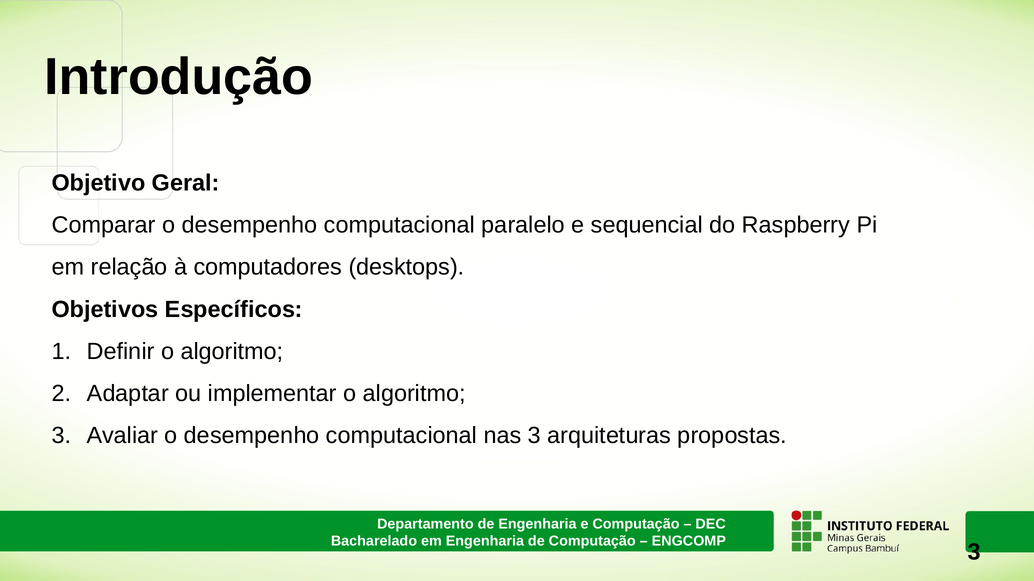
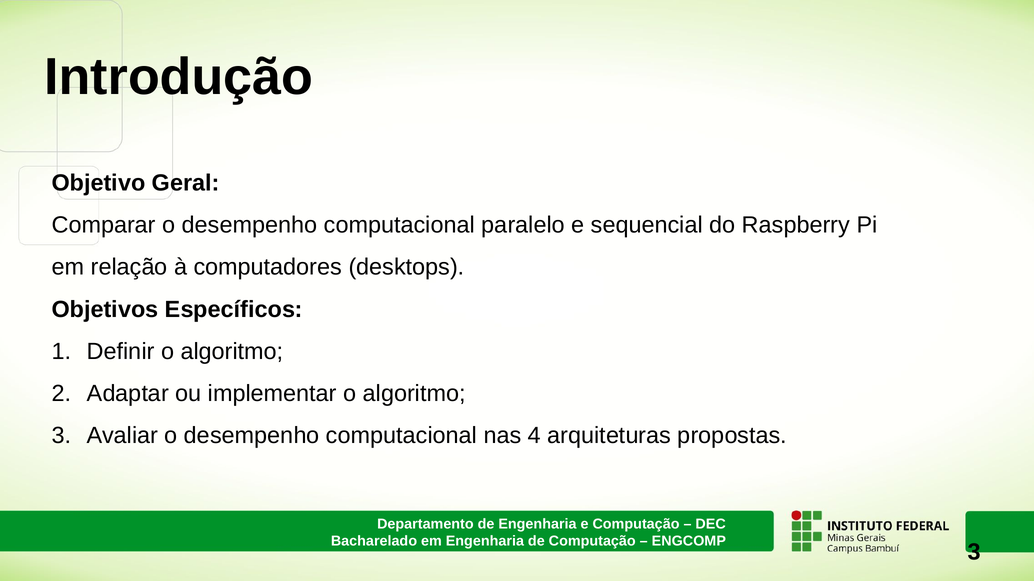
nas 3: 3 -> 4
